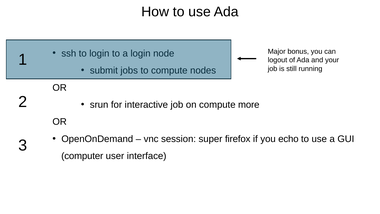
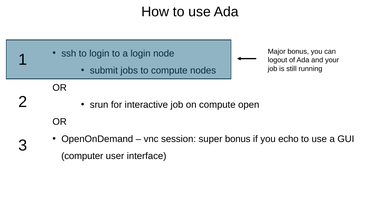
more: more -> open
super firefox: firefox -> bonus
